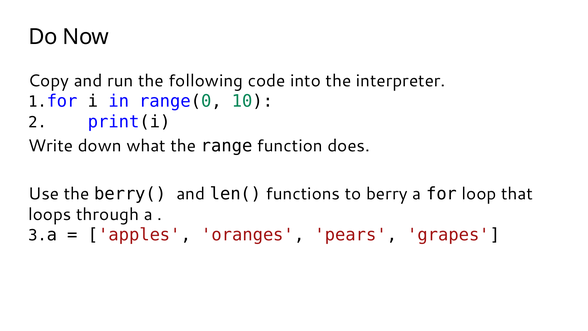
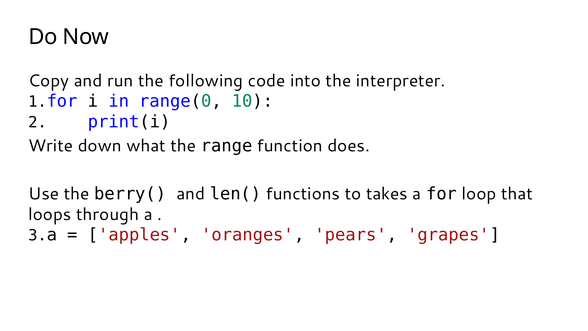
berry: berry -> takes
